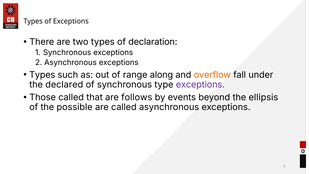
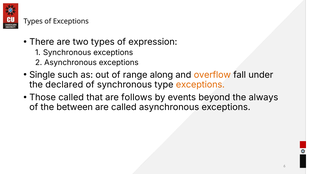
declaration: declaration -> expression
Types at (42, 75): Types -> Single
exceptions at (200, 84) colour: purple -> orange
ellipsis: ellipsis -> always
possible: possible -> between
